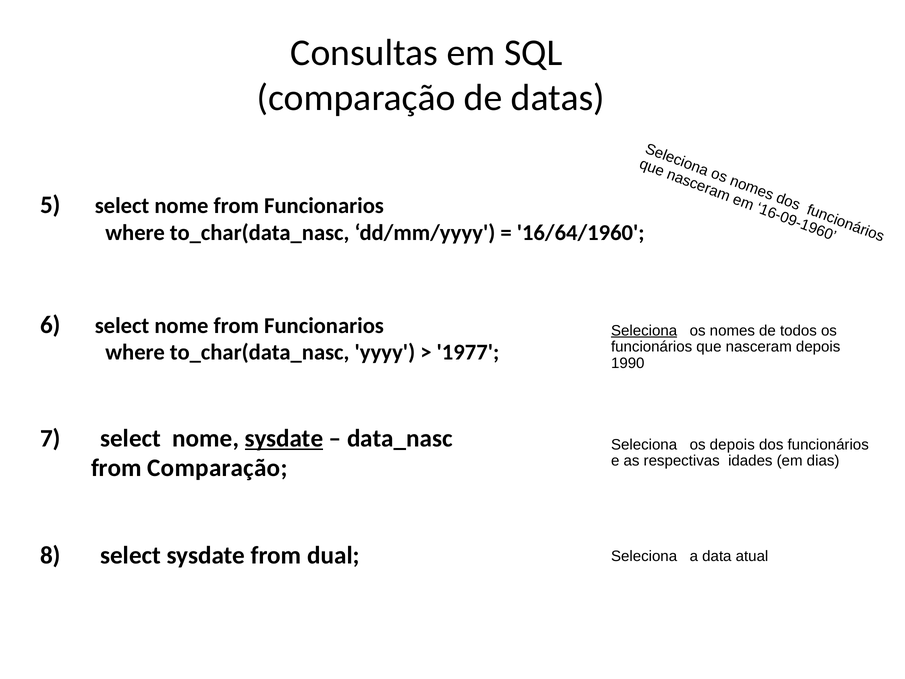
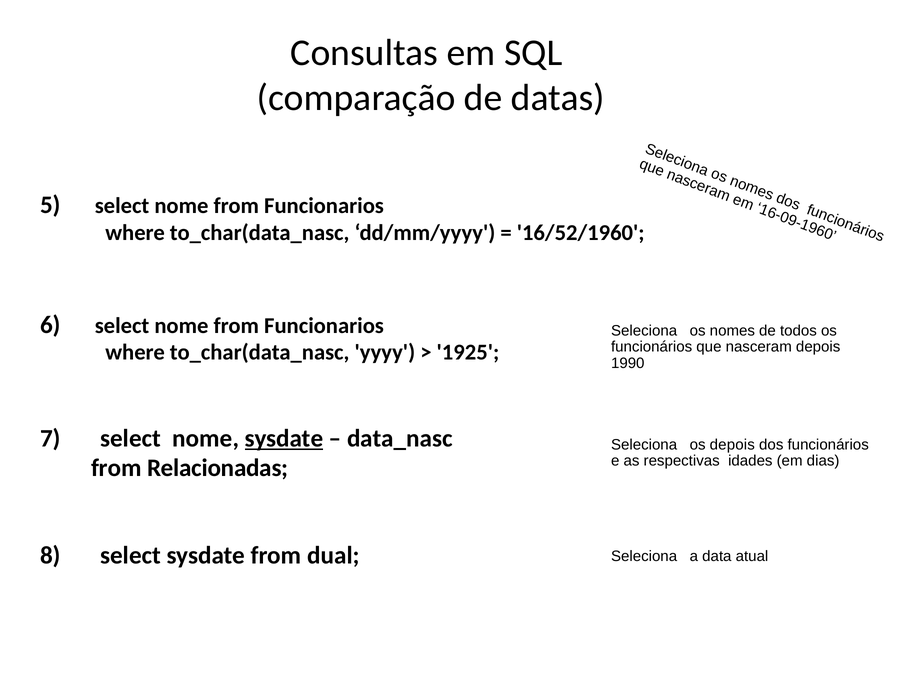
16/64/1960: 16/64/1960 -> 16/52/1960
Seleciona at (644, 331) underline: present -> none
1977: 1977 -> 1925
from Comparação: Comparação -> Relacionadas
